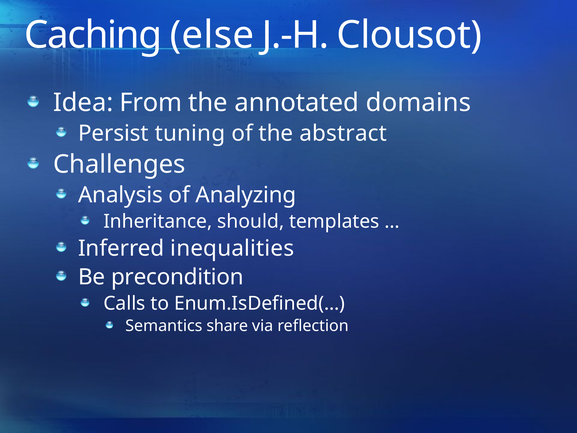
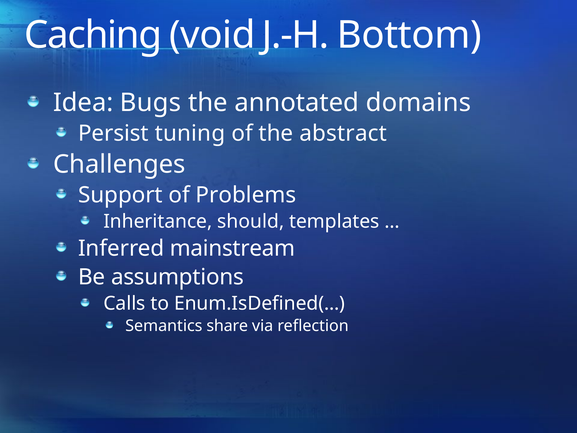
else: else -> void
Clousot: Clousot -> Bottom
From: From -> Bugs
Analysis: Analysis -> Support
Analyzing: Analyzing -> Problems
inequalities: inequalities -> mainstream
precondition: precondition -> assumptions
